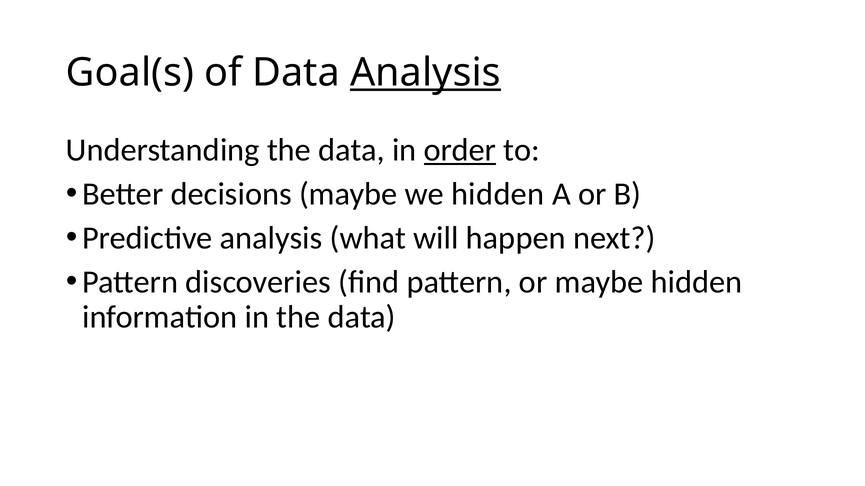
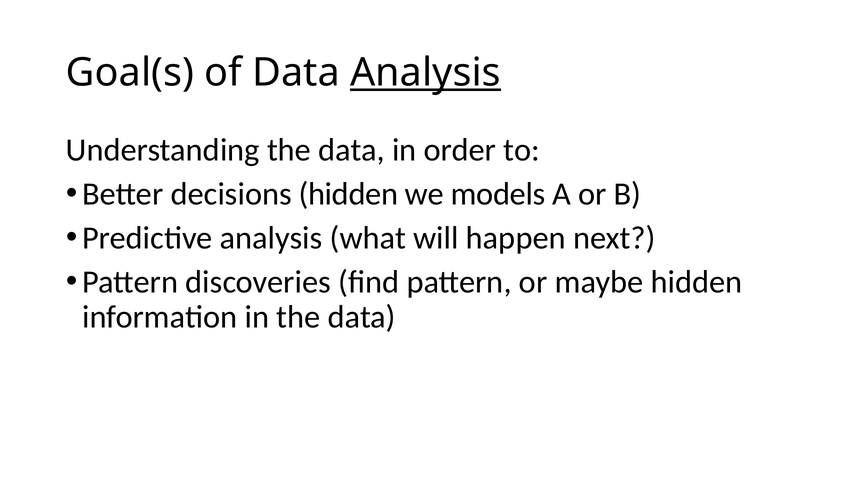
order underline: present -> none
decisions maybe: maybe -> hidden
we hidden: hidden -> models
